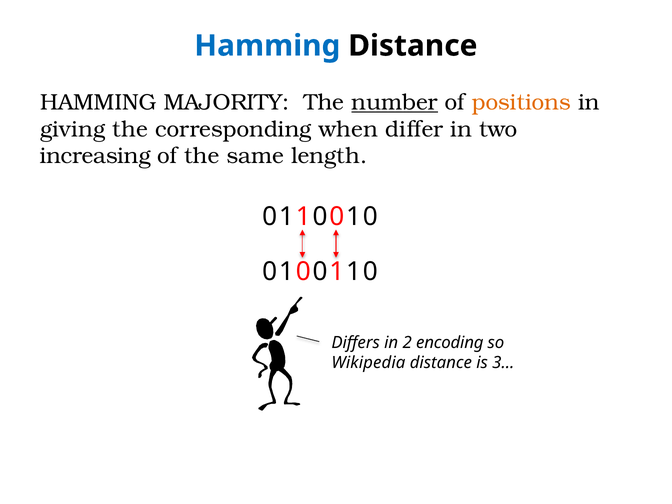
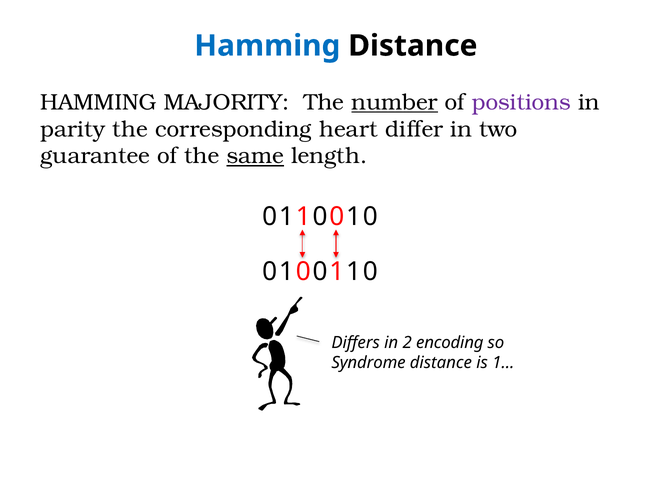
positions colour: orange -> purple
giving: giving -> parity
when: when -> heart
increasing: increasing -> guarantee
same underline: none -> present
Wikipedia: Wikipedia -> Syndrome
3…: 3… -> 1…
